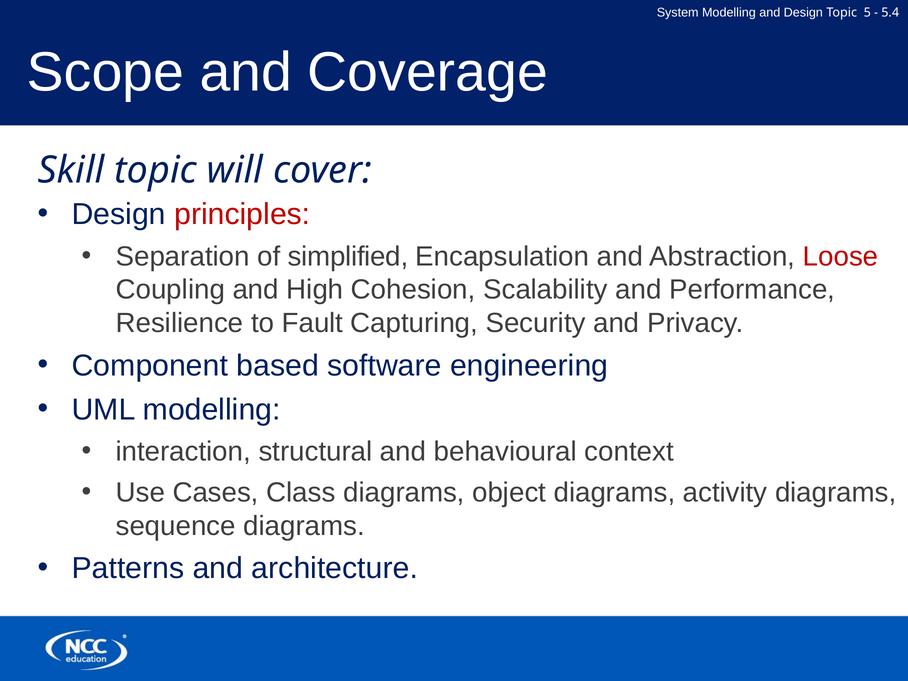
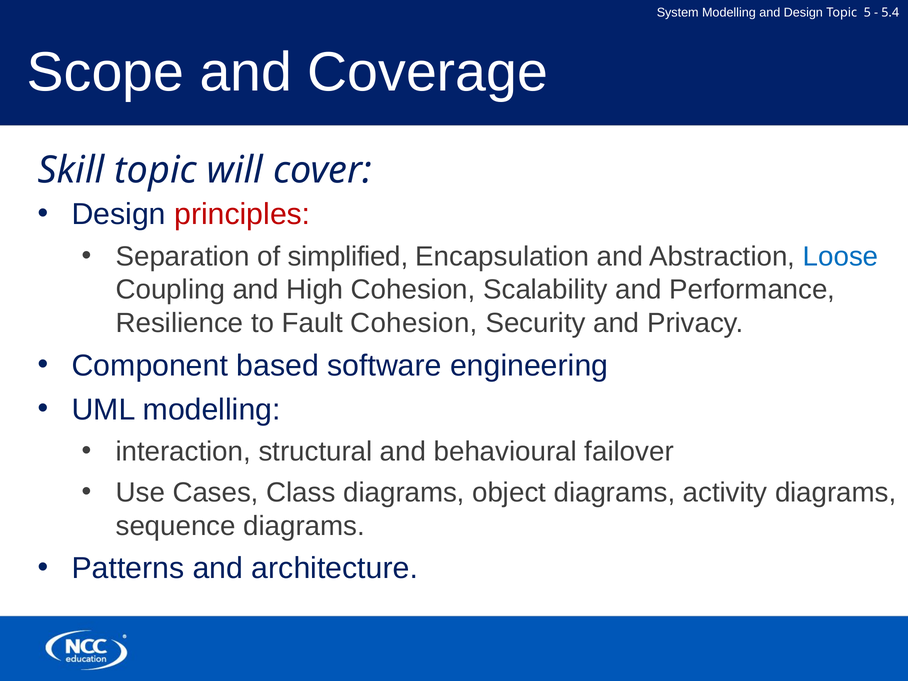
Loose colour: red -> blue
Fault Capturing: Capturing -> Cohesion
context: context -> failover
